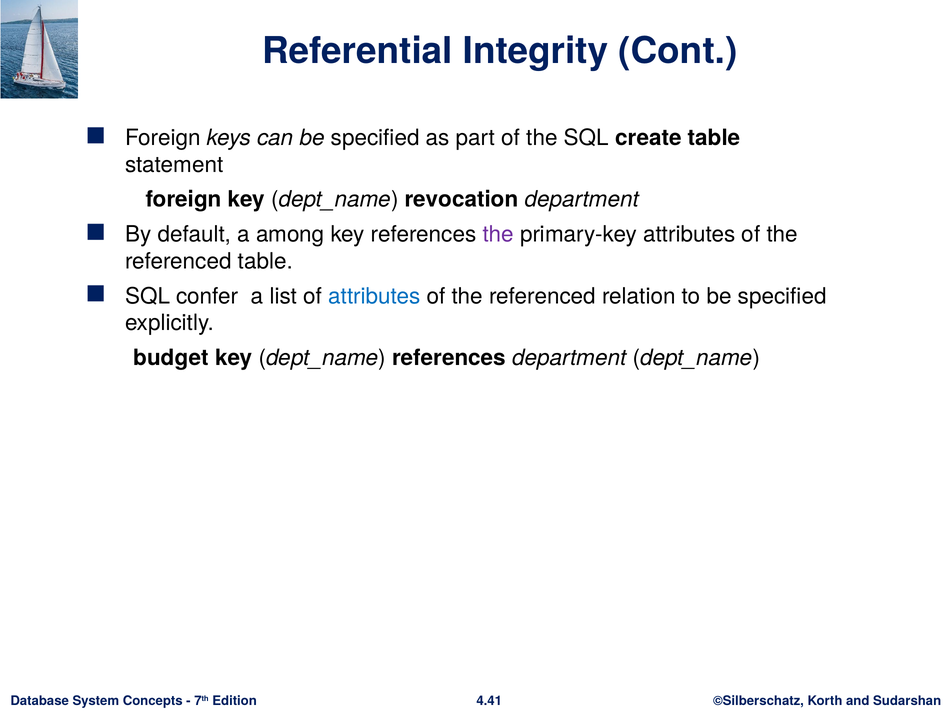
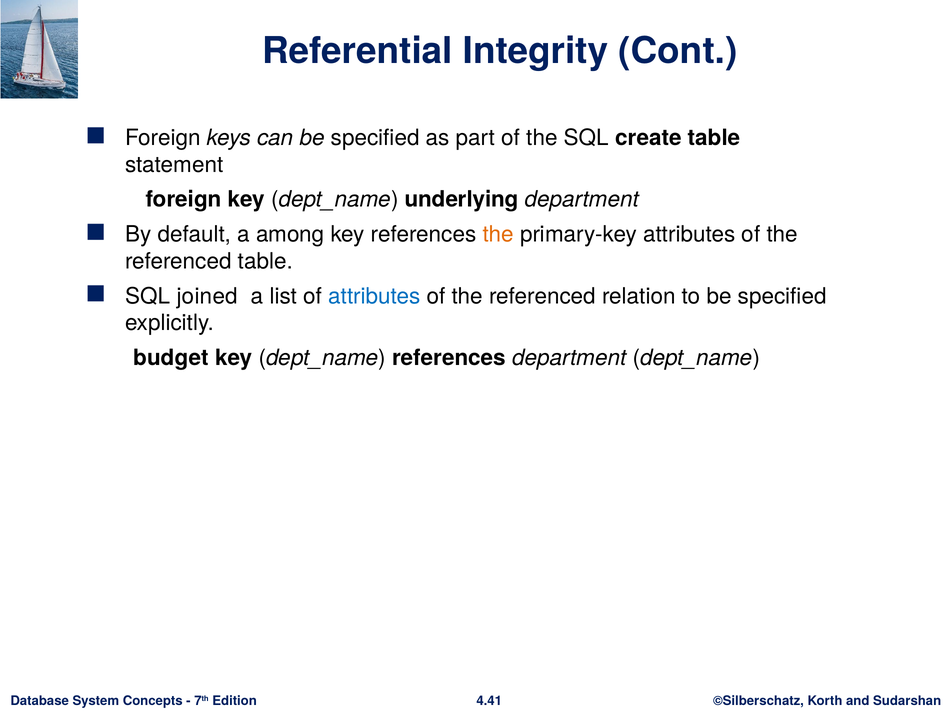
revocation: revocation -> underlying
the at (498, 234) colour: purple -> orange
confer: confer -> joined
